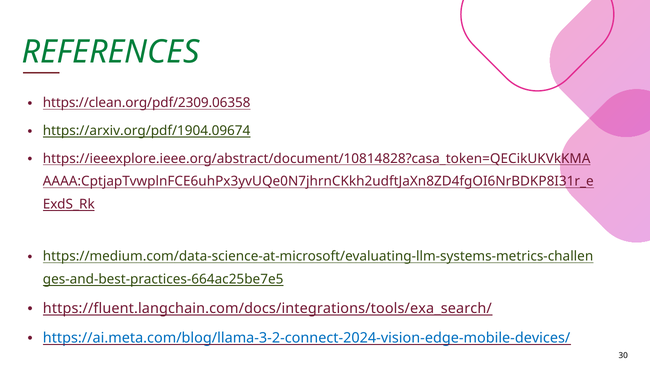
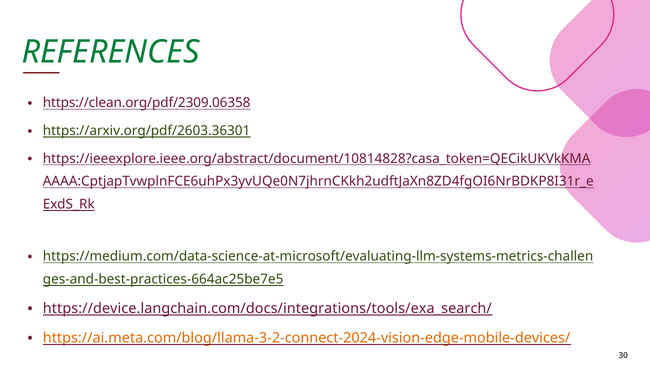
https://arxiv.org/pdf/1904.09674: https://arxiv.org/pdf/1904.09674 -> https://arxiv.org/pdf/2603.36301
https://fluent.langchain.com/docs/integrations/tools/exa_search/: https://fluent.langchain.com/docs/integrations/tools/exa_search/ -> https://device.langchain.com/docs/integrations/tools/exa_search/
https://ai.meta.com/blog/llama-3-2-connect-2024-vision-edge-mobile-devices/ colour: blue -> orange
